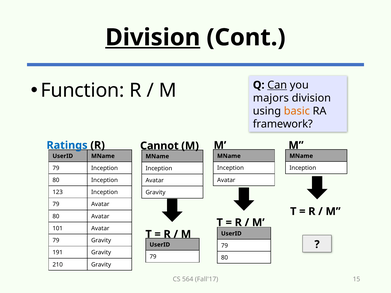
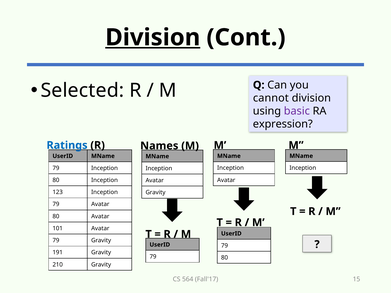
Function: Function -> Selected
Can underline: present -> none
majors: majors -> cannot
basic colour: orange -> purple
framework: framework -> expression
Cannot: Cannot -> Names
